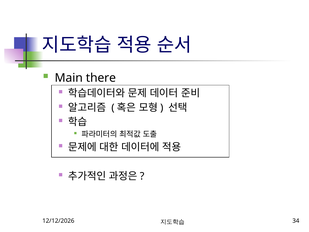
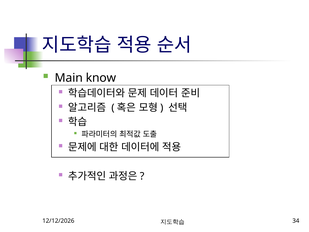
there: there -> know
